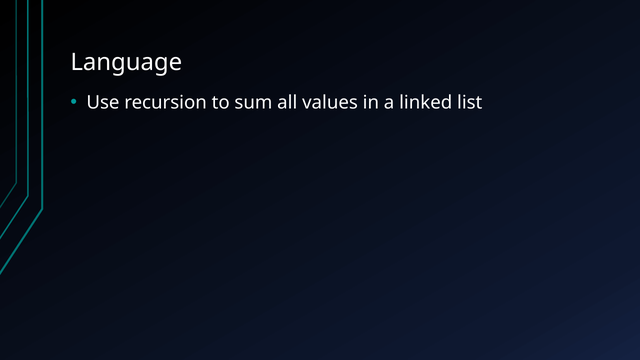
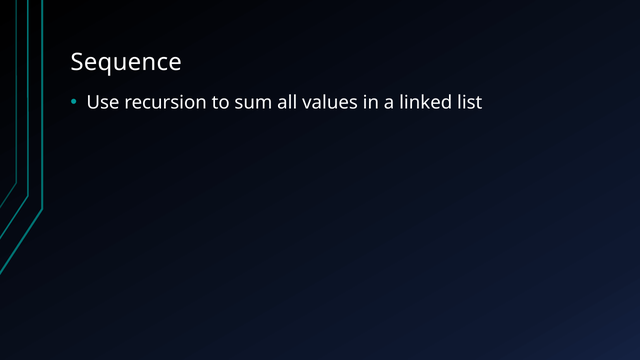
Language: Language -> Sequence
